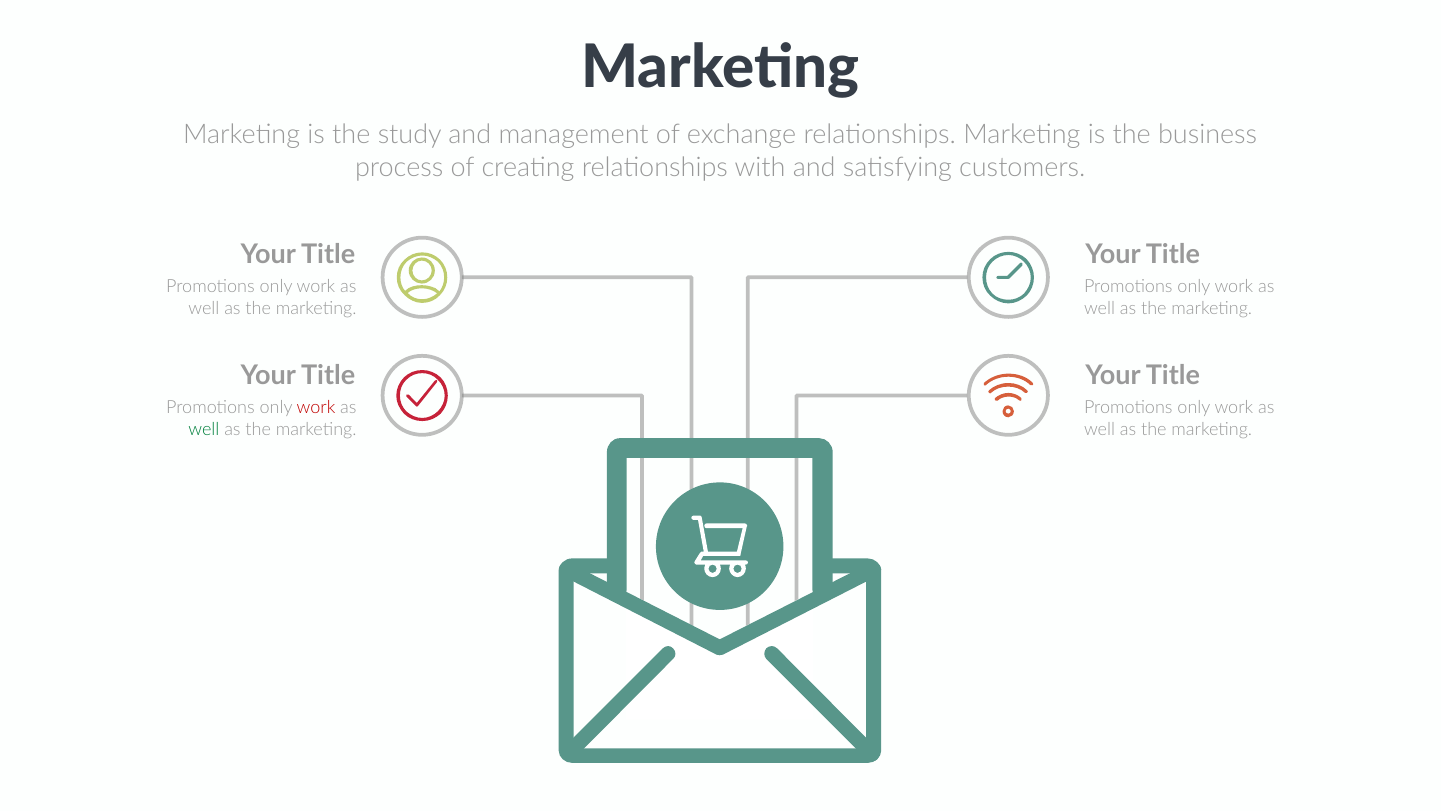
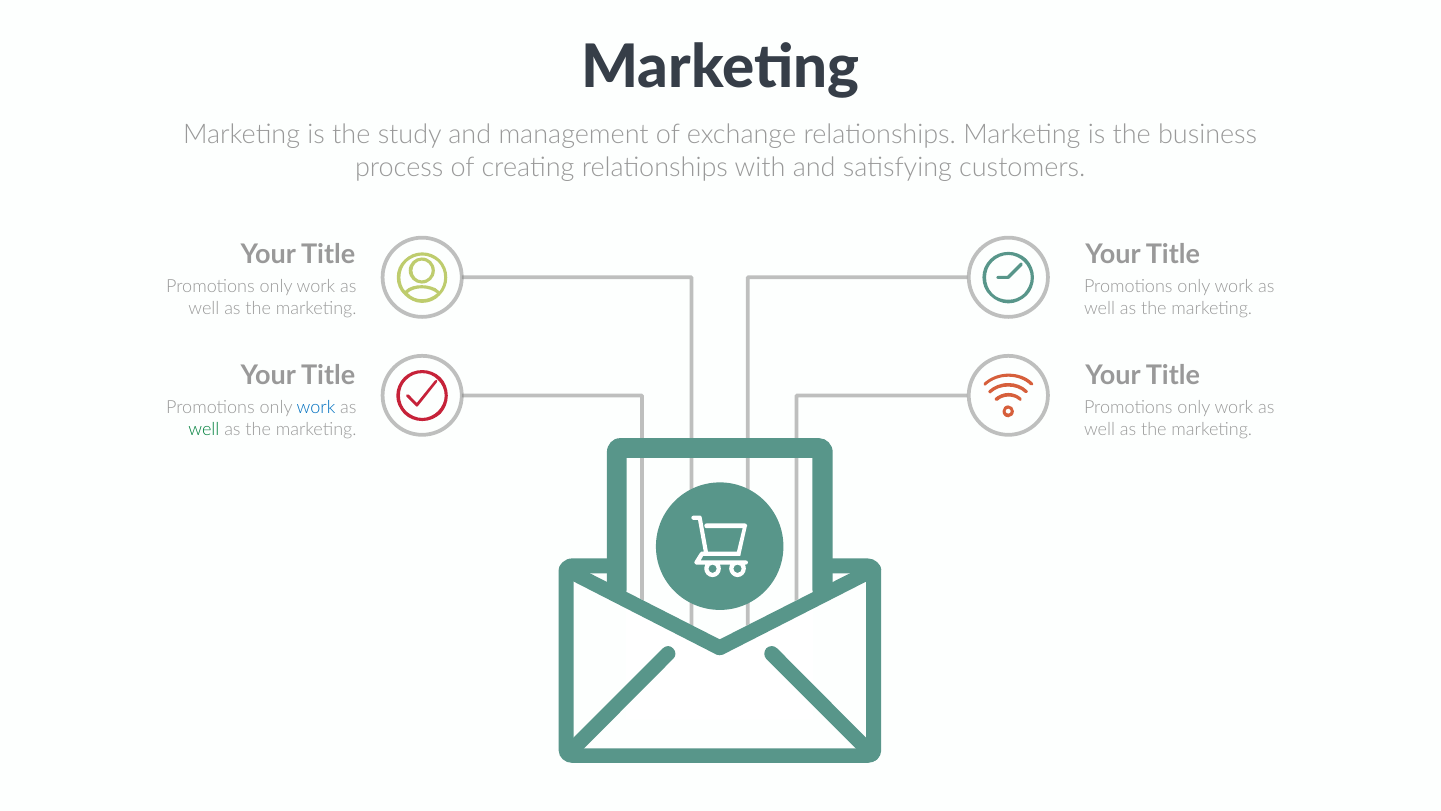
work at (316, 407) colour: red -> blue
